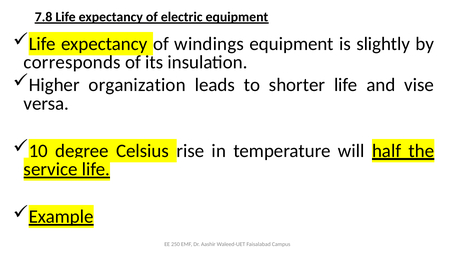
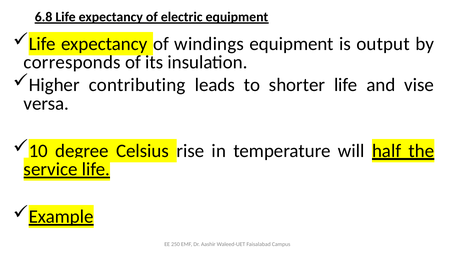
7.8: 7.8 -> 6.8
slightly: slightly -> output
organization: organization -> contributing
